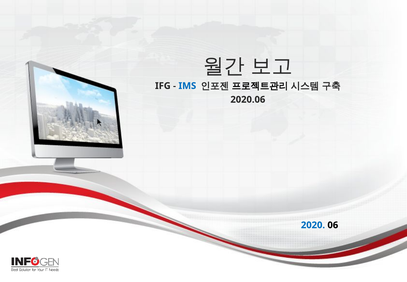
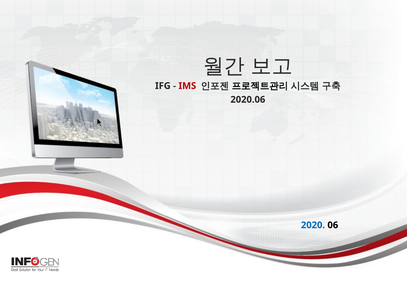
IMS colour: blue -> red
